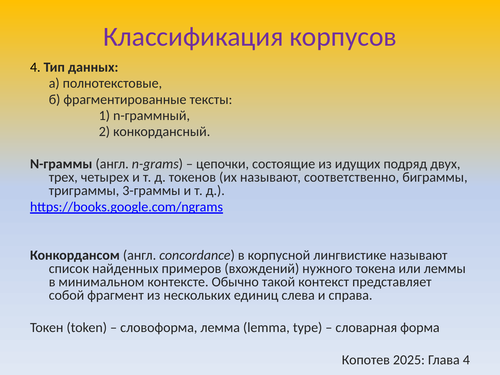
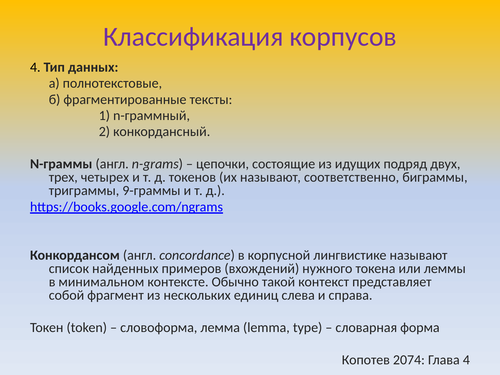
3-граммы: 3-граммы -> 9-граммы
2025: 2025 -> 2074
